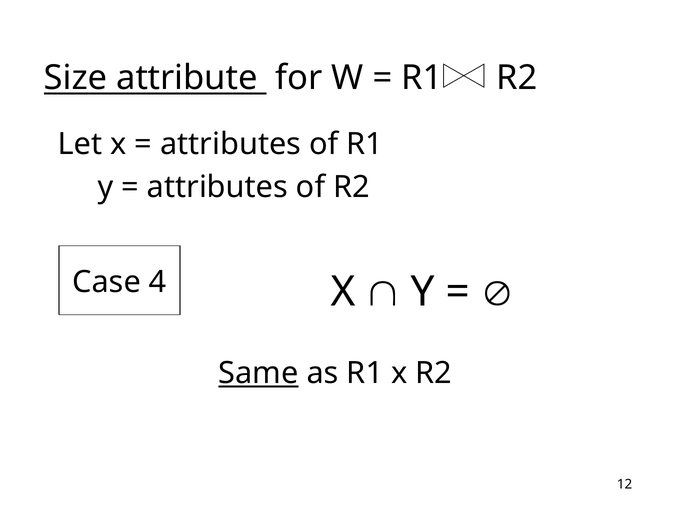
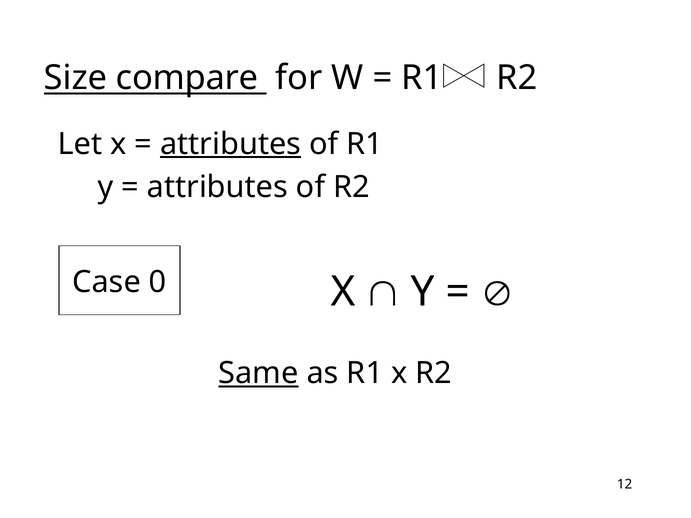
attribute: attribute -> compare
attributes at (231, 144) underline: none -> present
4: 4 -> 0
